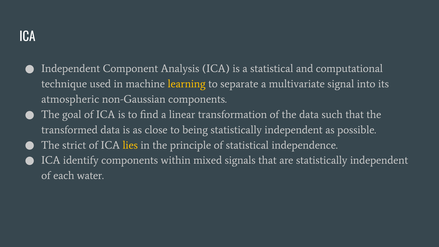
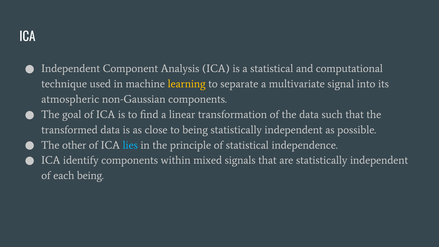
strict: strict -> other
lies colour: yellow -> light blue
each water: water -> being
